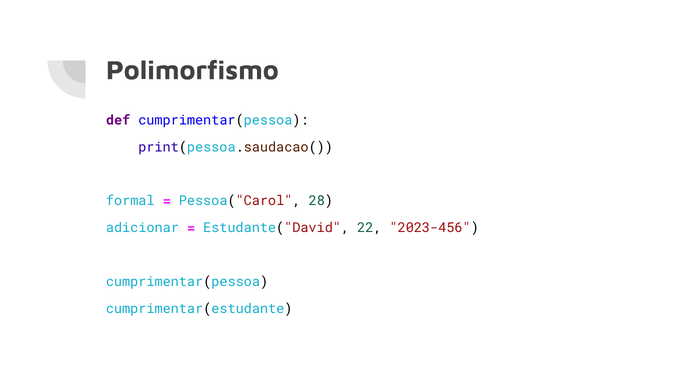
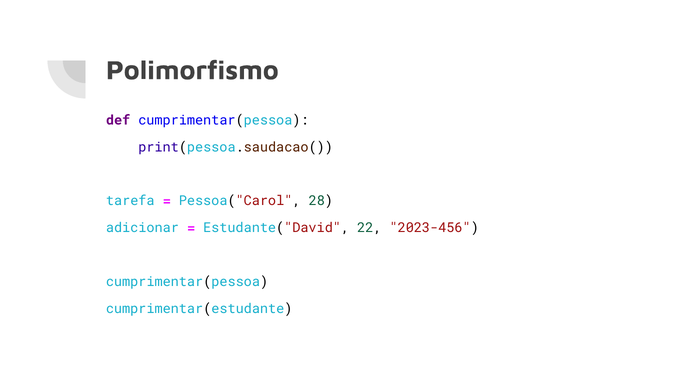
formal: formal -> tarefa
